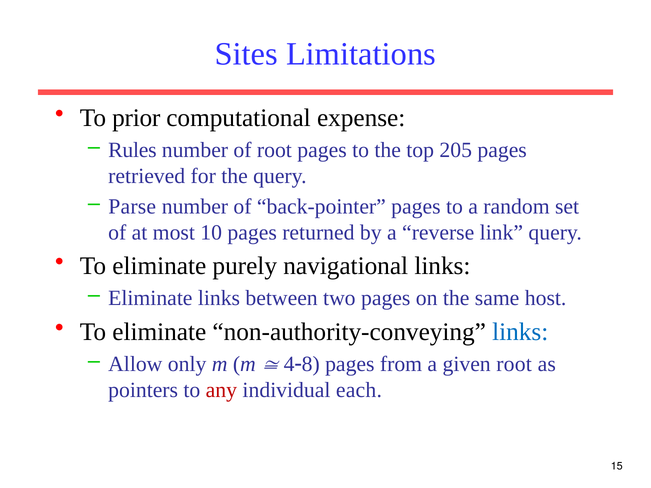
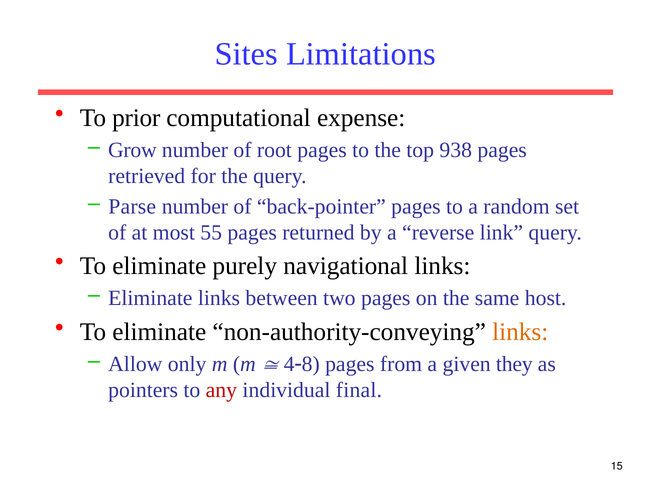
Rules: Rules -> Grow
205: 205 -> 938
10: 10 -> 55
links at (520, 332) colour: blue -> orange
given root: root -> they
each: each -> final
